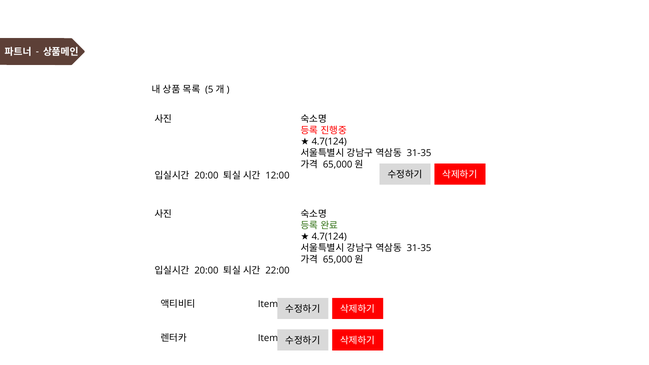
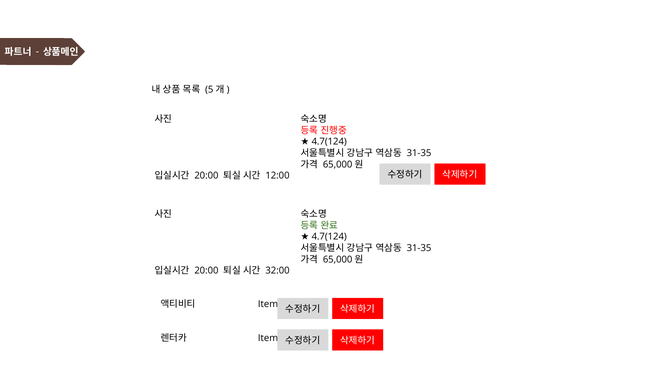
22:00: 22:00 -> 32:00
